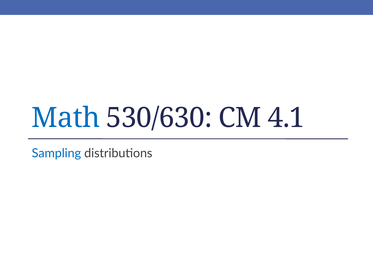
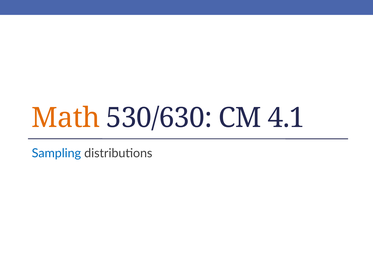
Math colour: blue -> orange
